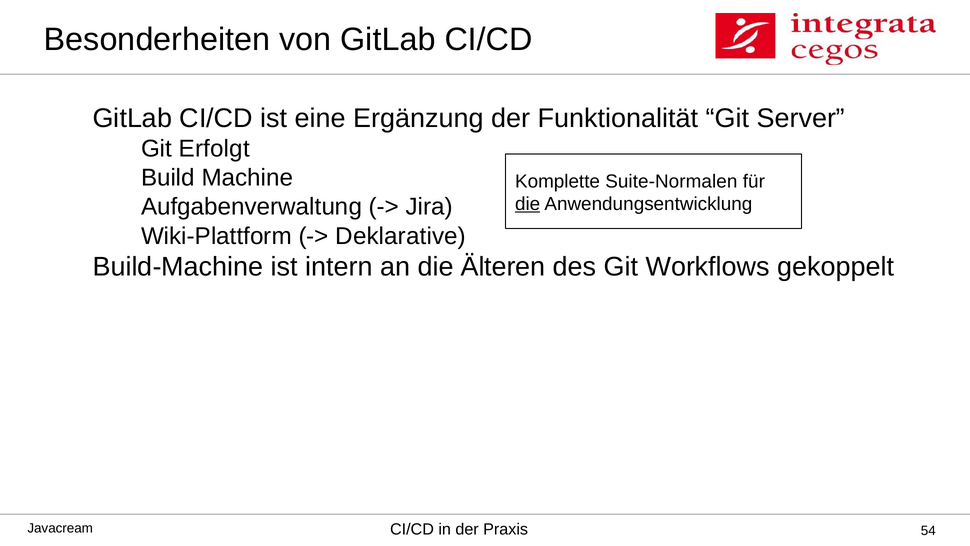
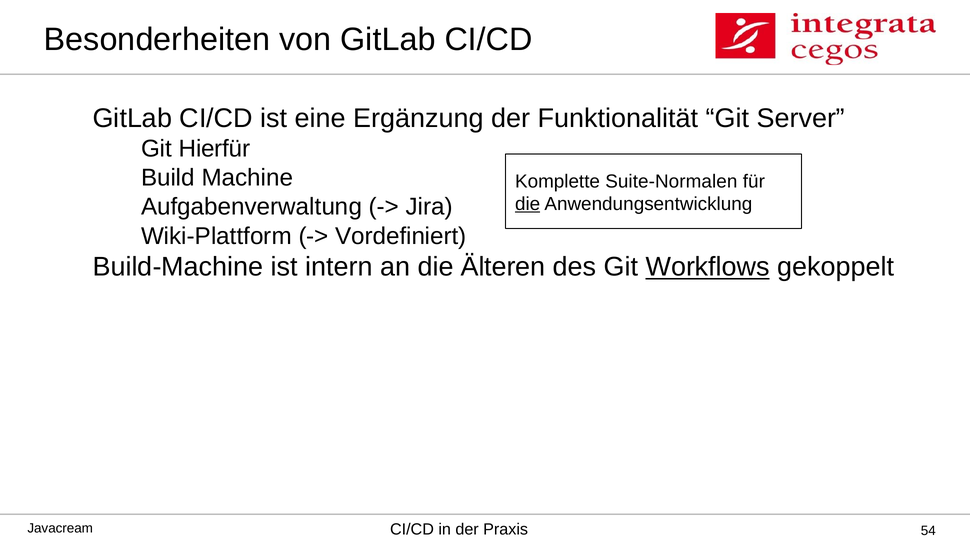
Erfolgt: Erfolgt -> Hierfür
Deklarative: Deklarative -> Vordefiniert
Workflows underline: none -> present
